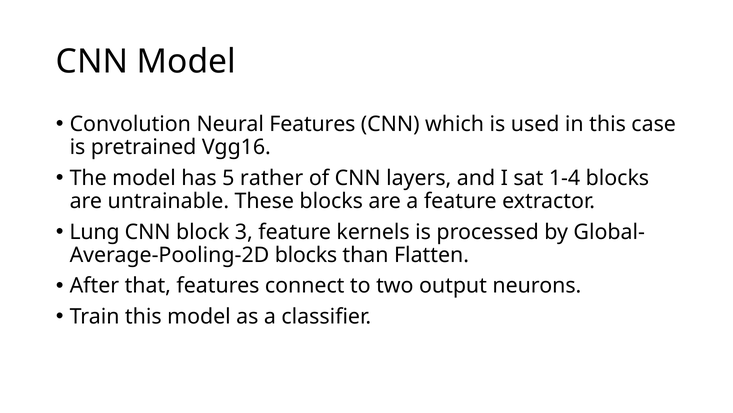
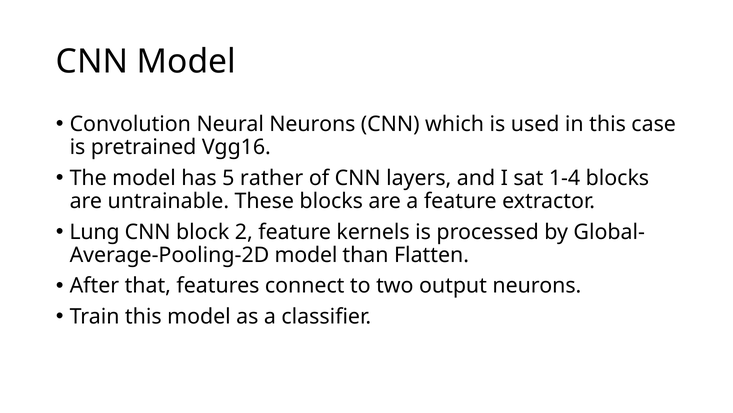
Neural Features: Features -> Neurons
3: 3 -> 2
blocks at (306, 255): blocks -> model
